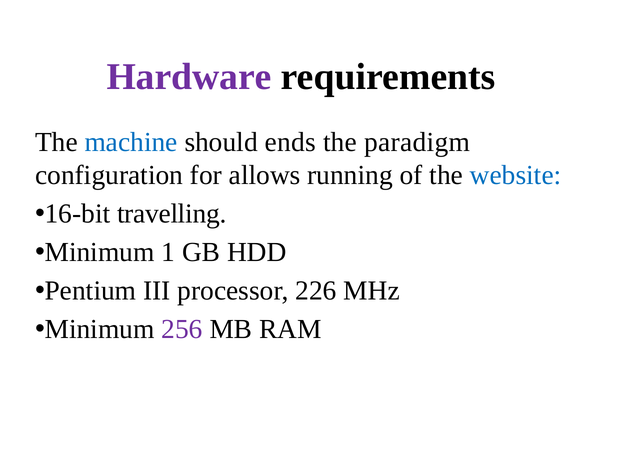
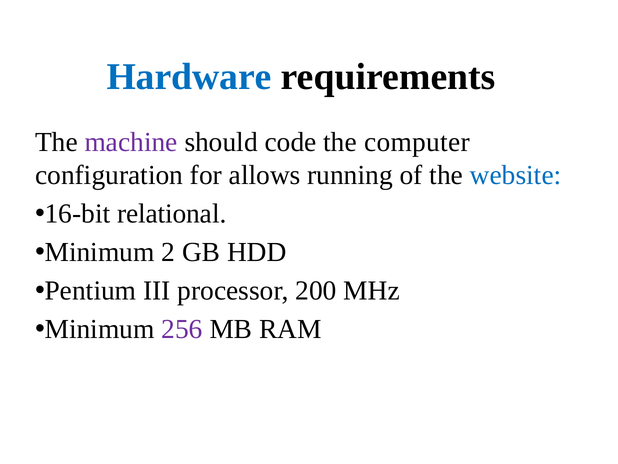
Hardware colour: purple -> blue
machine colour: blue -> purple
ends: ends -> code
paradigm: paradigm -> computer
travelling: travelling -> relational
1: 1 -> 2
226: 226 -> 200
